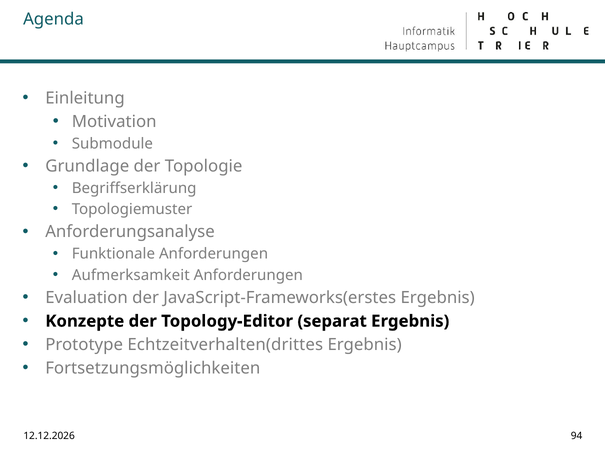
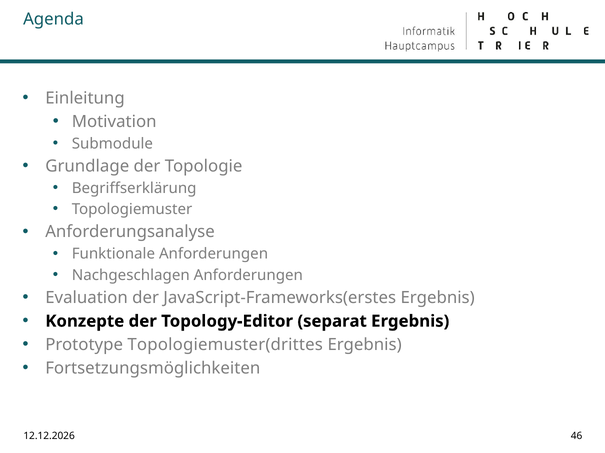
Aufmerksamkeit: Aufmerksamkeit -> Nachgeschlagen
Echtzeitverhalten(drittes: Echtzeitverhalten(drittes -> Topologiemuster(drittes
94: 94 -> 46
